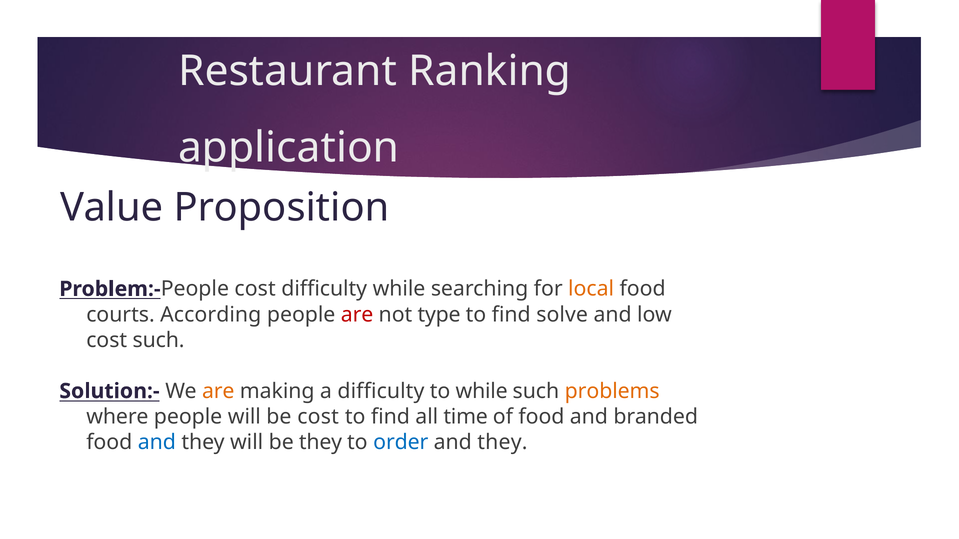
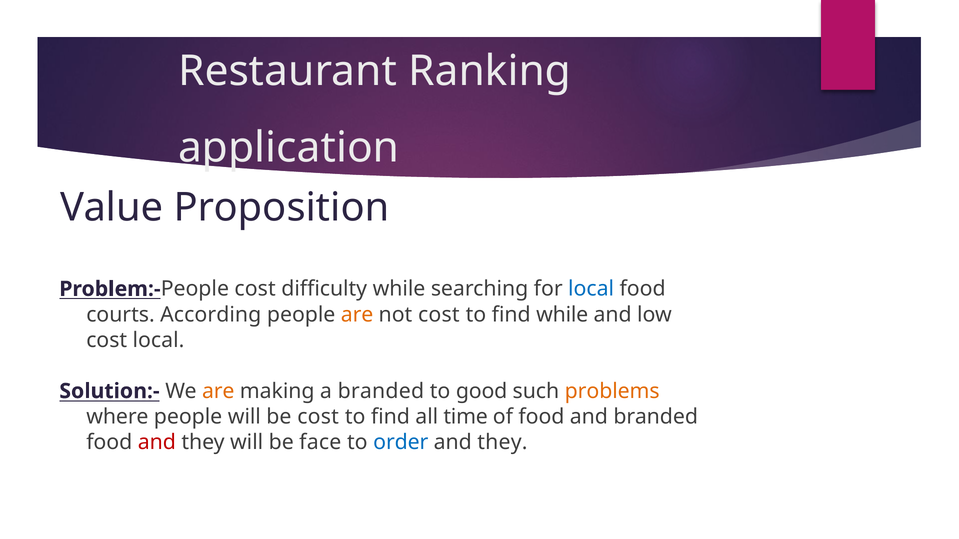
local at (591, 289) colour: orange -> blue
are at (357, 315) colour: red -> orange
not type: type -> cost
find solve: solve -> while
cost such: such -> local
a difficulty: difficulty -> branded
to while: while -> good
and at (157, 443) colour: blue -> red
be they: they -> face
